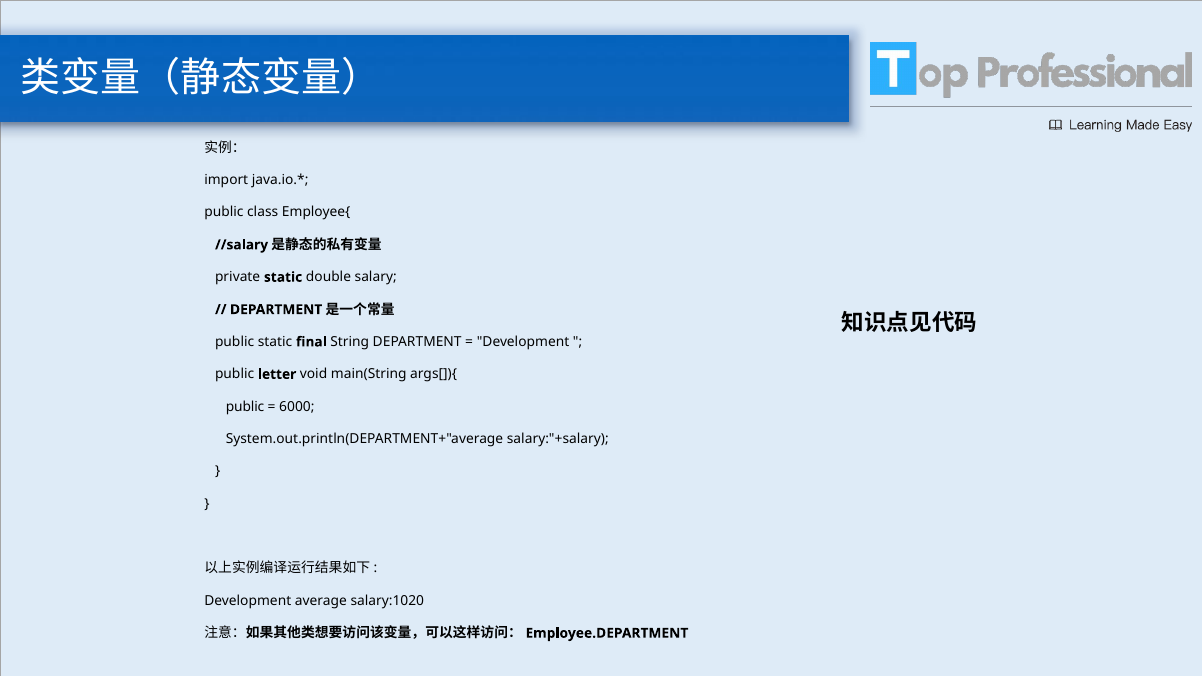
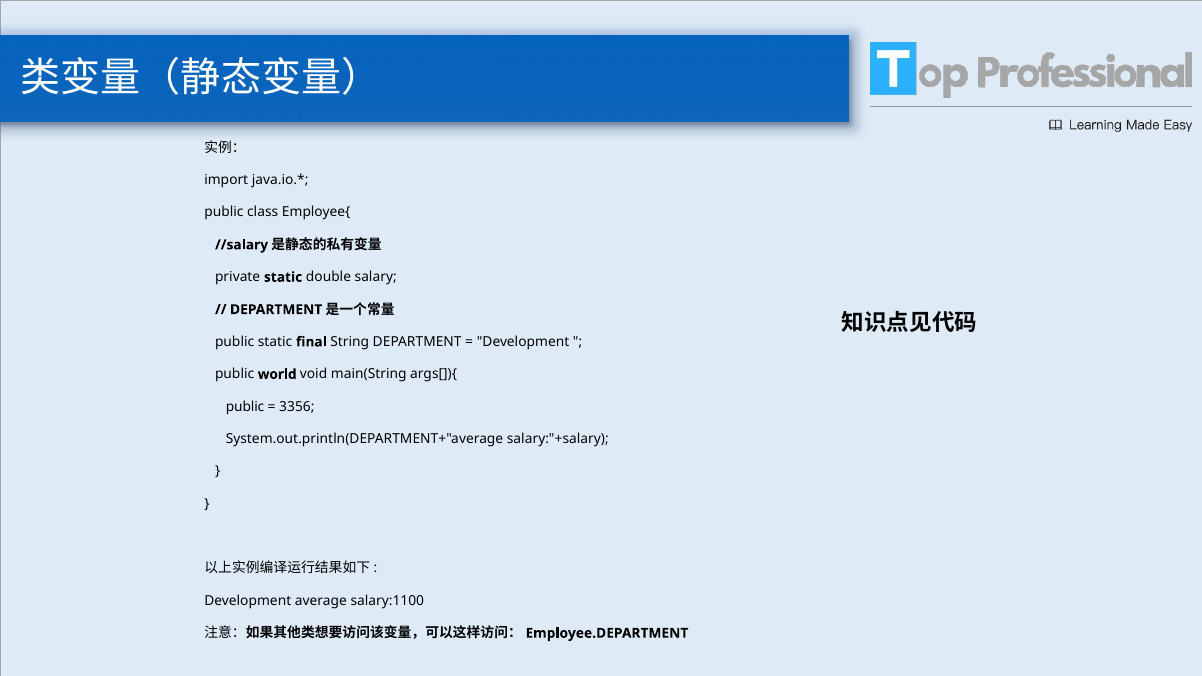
letter: letter -> world
6000: 6000 -> 3356
salary:1020: salary:1020 -> salary:1100
